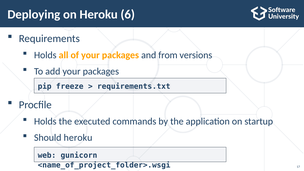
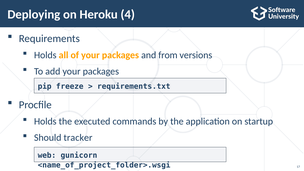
6: 6 -> 4
Should heroku: heroku -> tracker
